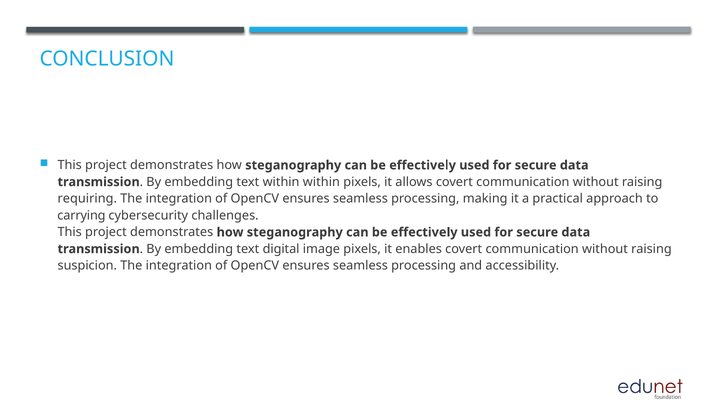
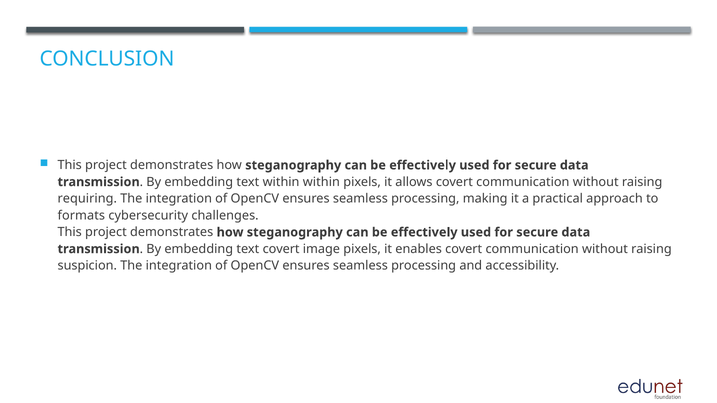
carrying: carrying -> formats
text digital: digital -> covert
